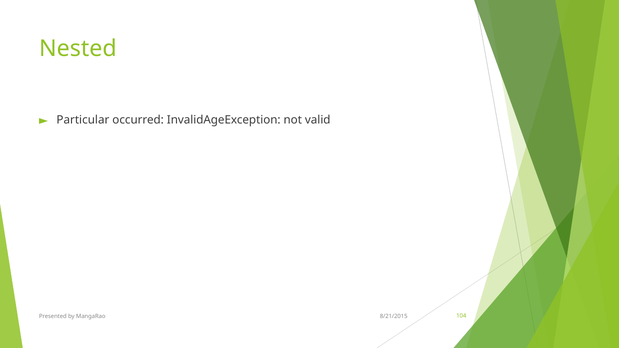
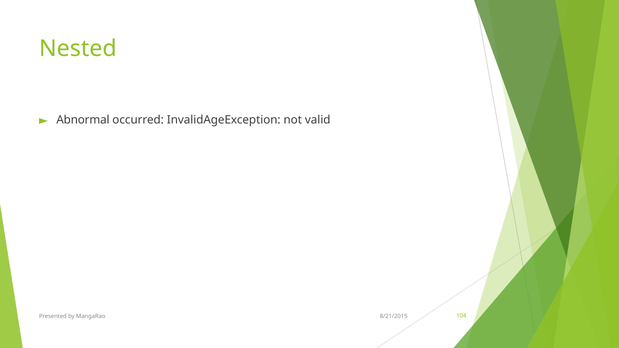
Particular: Particular -> Abnormal
